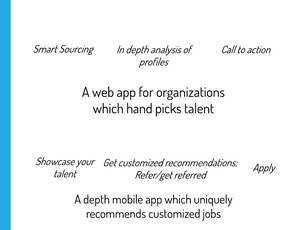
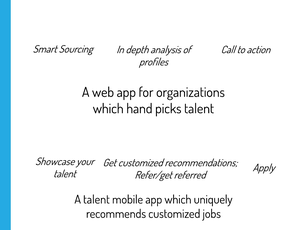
A depth: depth -> talent
